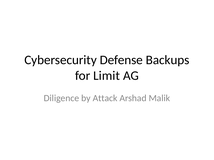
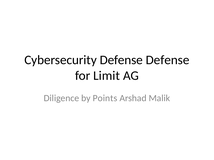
Defense Backups: Backups -> Defense
Attack: Attack -> Points
